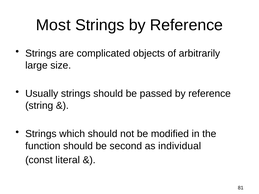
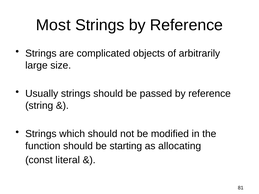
second: second -> starting
individual: individual -> allocating
